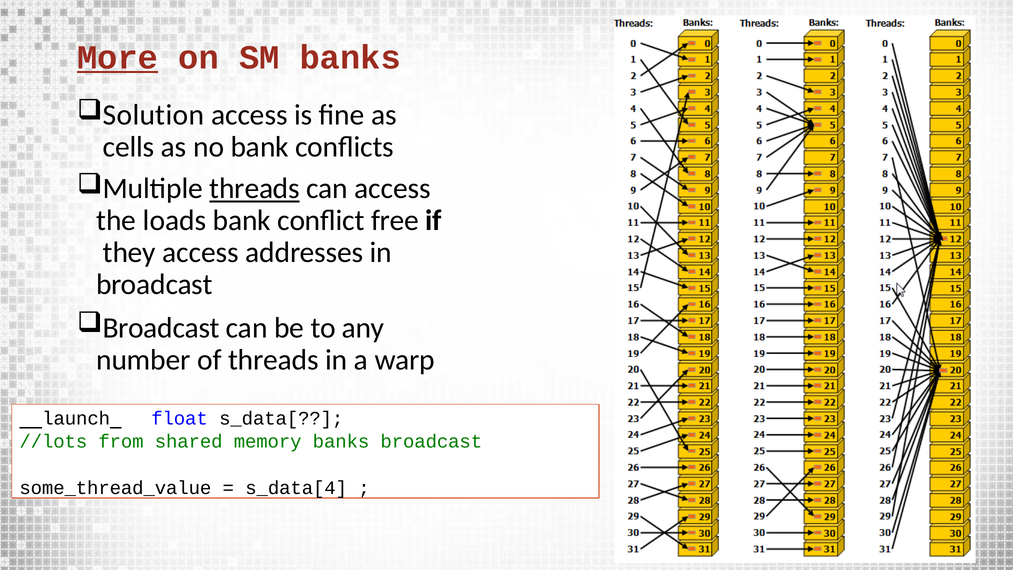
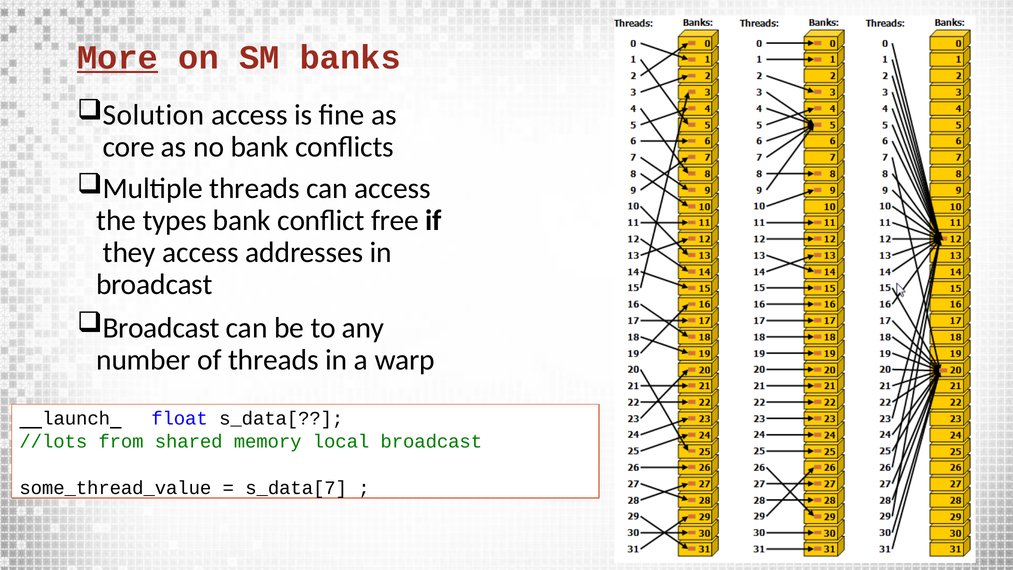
cells: cells -> core
threads at (255, 189) underline: present -> none
loads: loads -> types
memory banks: banks -> local
s_data[4: s_data[4 -> s_data[7
